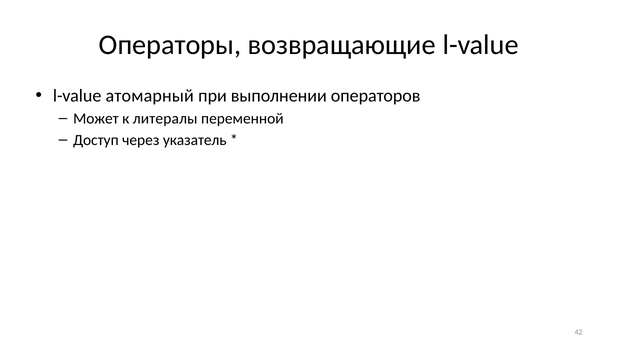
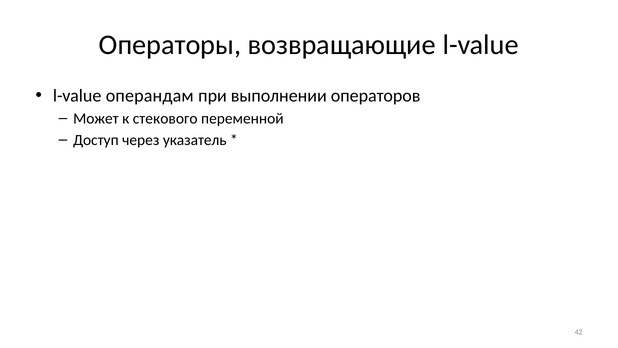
атомарный: атомарный -> операндам
литералы: литералы -> стекового
